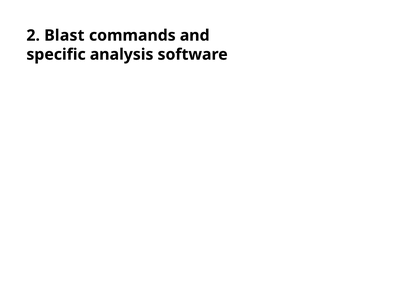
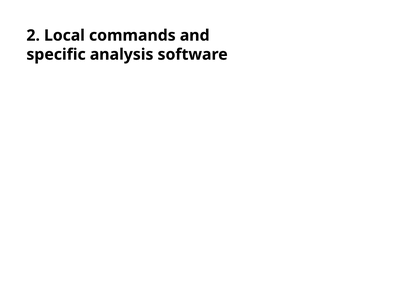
Blast: Blast -> Local
